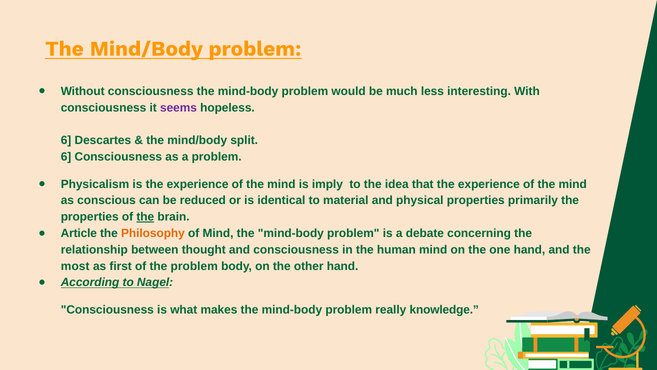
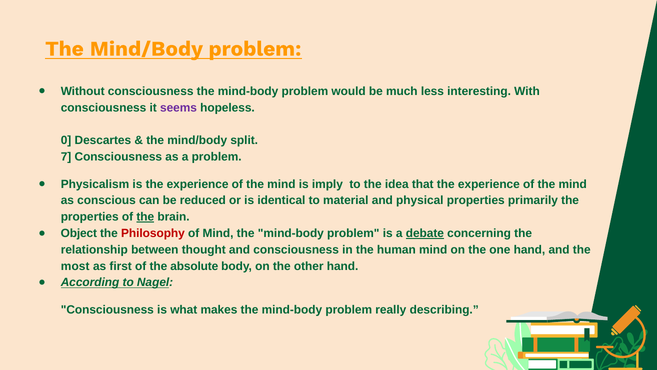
6 at (66, 140): 6 -> 0
6 at (66, 157): 6 -> 7
Article: Article -> Object
Philosophy colour: orange -> red
debate underline: none -> present
the problem: problem -> absolute
knowledge: knowledge -> describing
